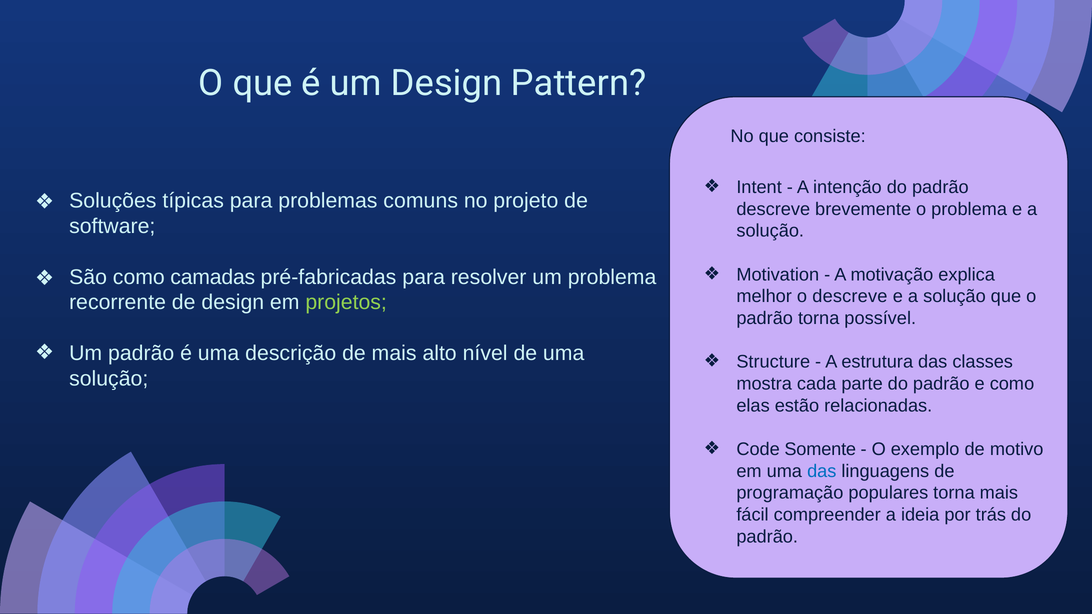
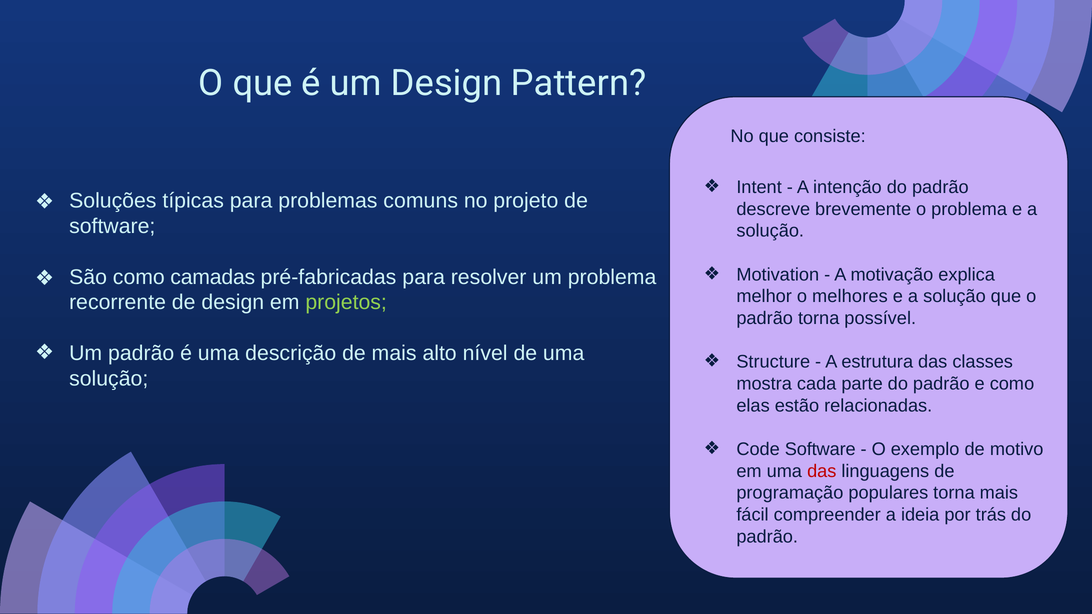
o descreve: descreve -> melhores
Code Somente: Somente -> Software
das at (822, 471) colour: blue -> red
